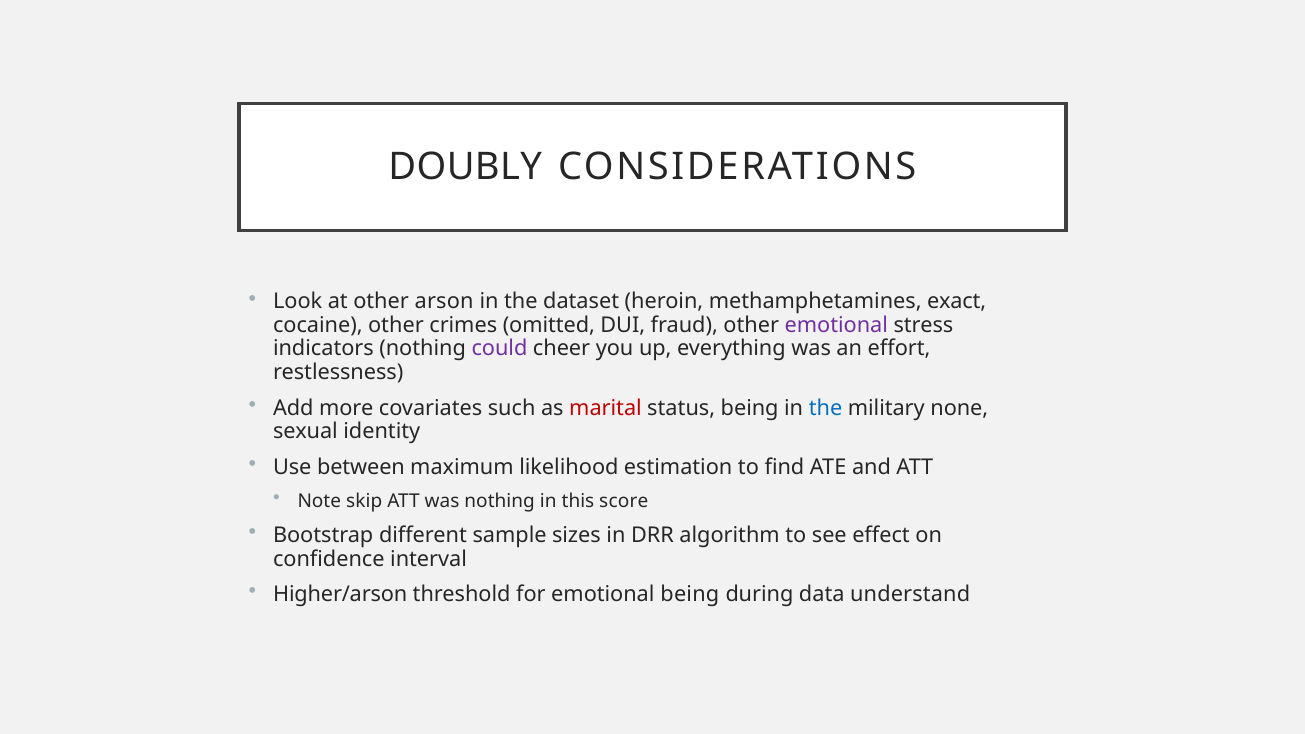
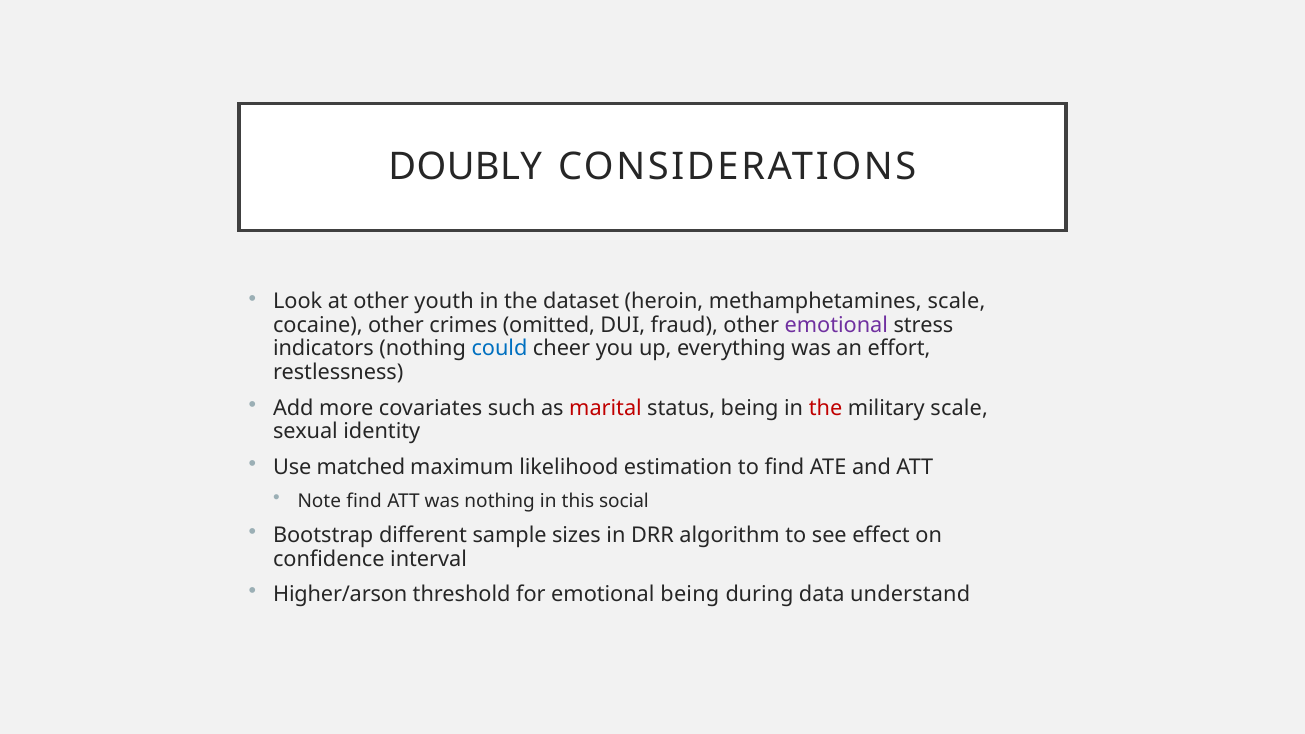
arson: arson -> youth
methamphetamines exact: exact -> scale
could colour: purple -> blue
the at (826, 408) colour: blue -> red
military none: none -> scale
between: between -> matched
Note skip: skip -> find
score: score -> social
